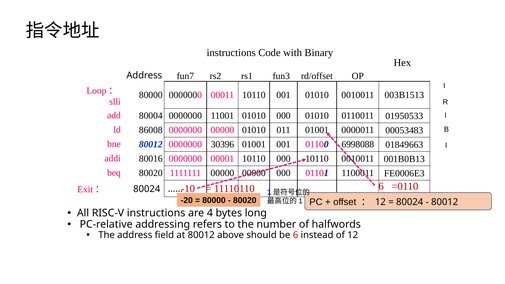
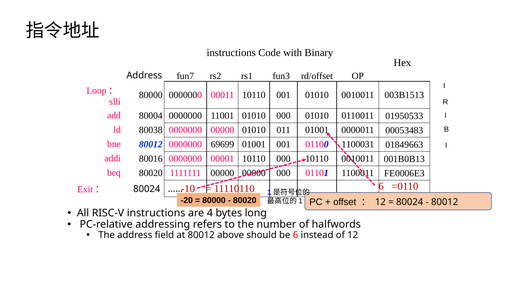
86008: 86008 -> 80038
30396: 30396 -> 69699
6998088: 6998088 -> 1100031
